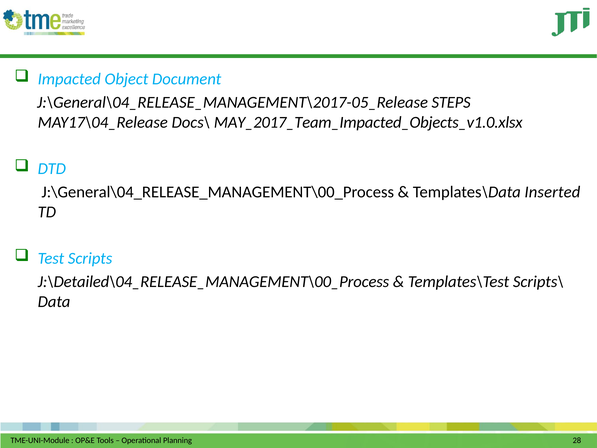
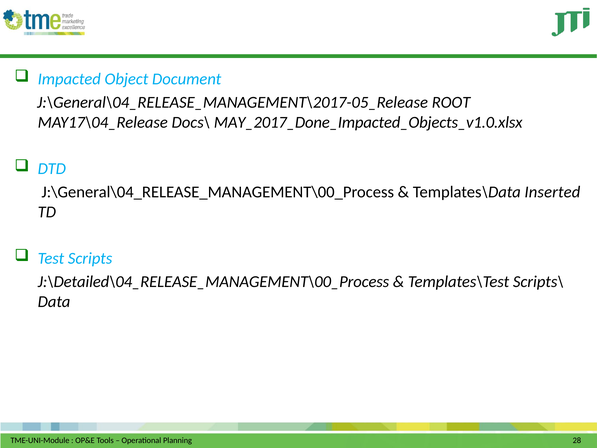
STEPS: STEPS -> ROOT
MAY_2017_Team_Impacted_Objects_v1.0.xlsx: MAY_2017_Team_Impacted_Objects_v1.0.xlsx -> MAY_2017_Done_Impacted_Objects_v1.0.xlsx
